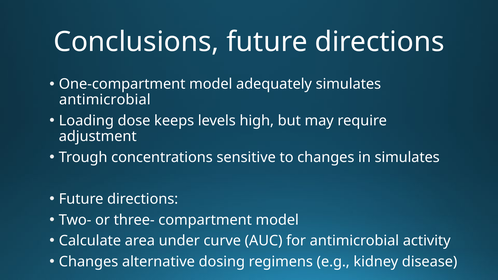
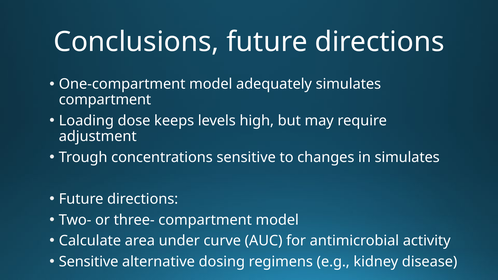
antimicrobial at (105, 100): antimicrobial -> compartment
Changes at (89, 262): Changes -> Sensitive
